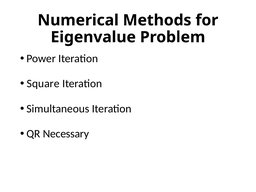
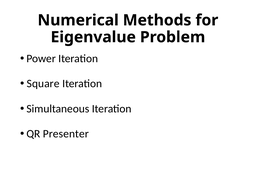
Necessary: Necessary -> Presenter
